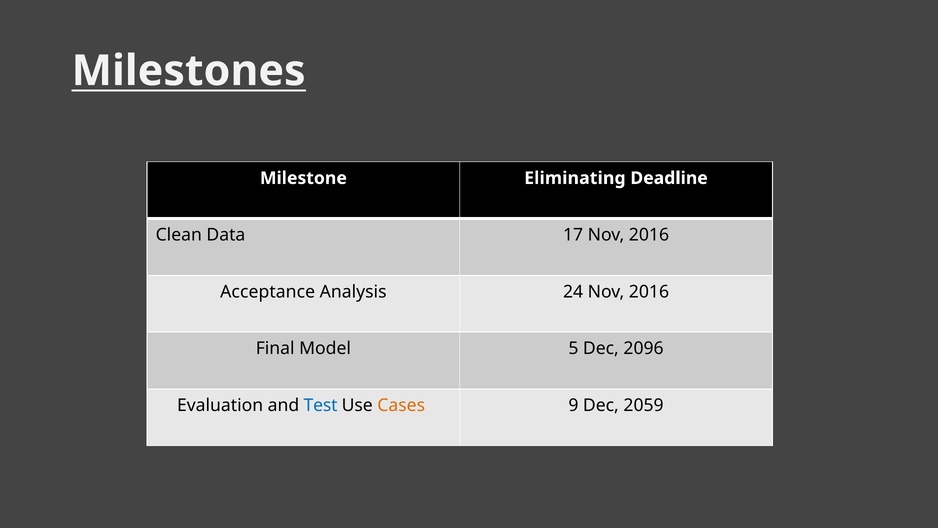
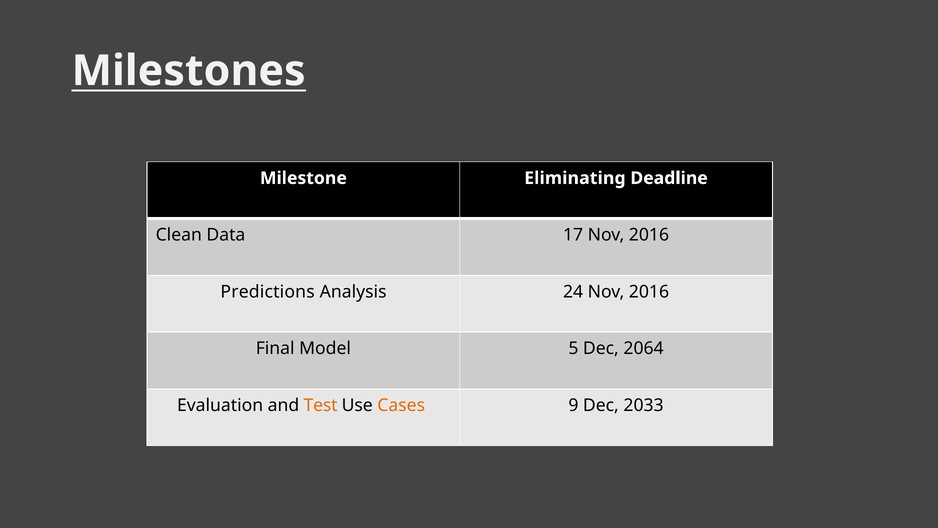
Acceptance: Acceptance -> Predictions
2096: 2096 -> 2064
Test colour: blue -> orange
2059: 2059 -> 2033
